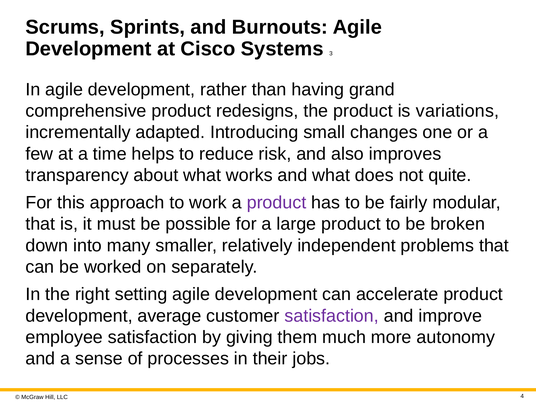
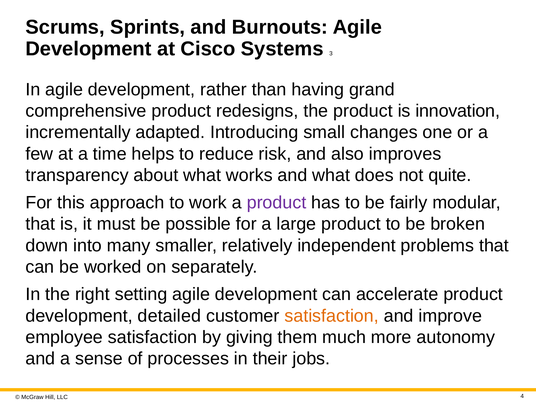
variations: variations -> innovation
average: average -> detailed
satisfaction at (332, 316) colour: purple -> orange
